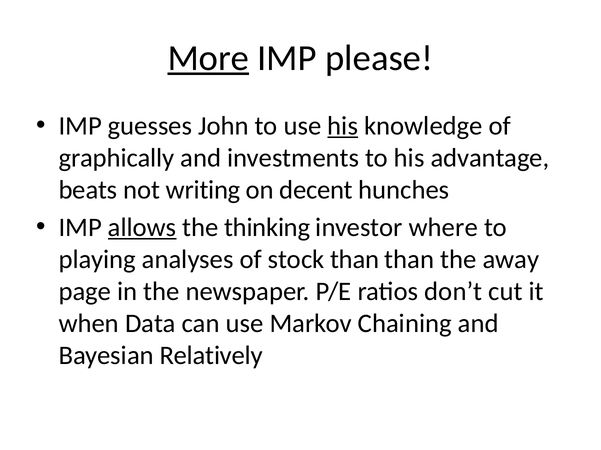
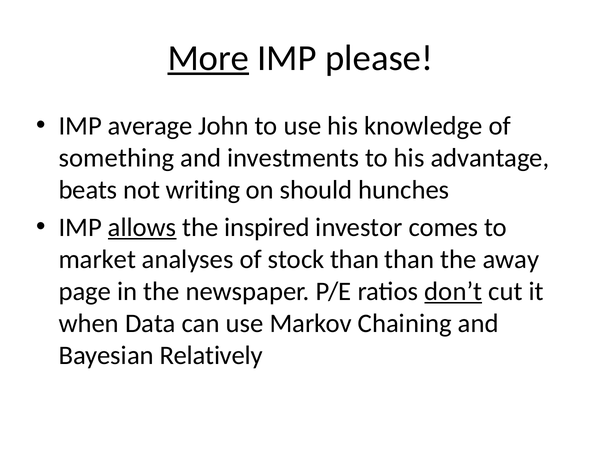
guesses: guesses -> average
his at (343, 126) underline: present -> none
graphically: graphically -> something
decent: decent -> should
thinking: thinking -> inspired
where: where -> comes
playing: playing -> market
don’t underline: none -> present
